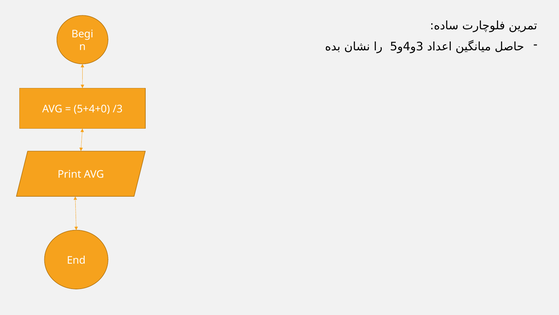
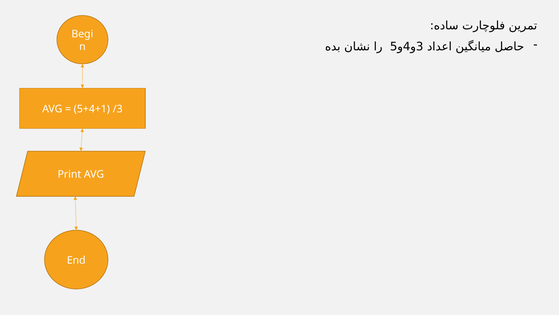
5+4+0: 5+4+0 -> 5+4+1
